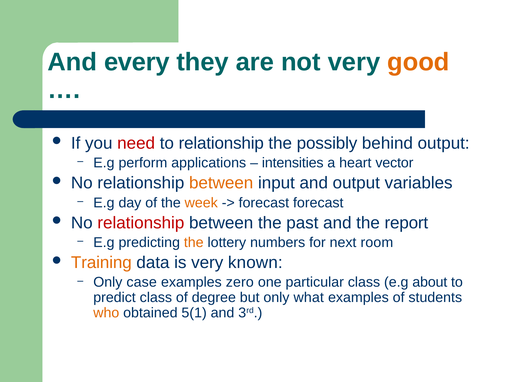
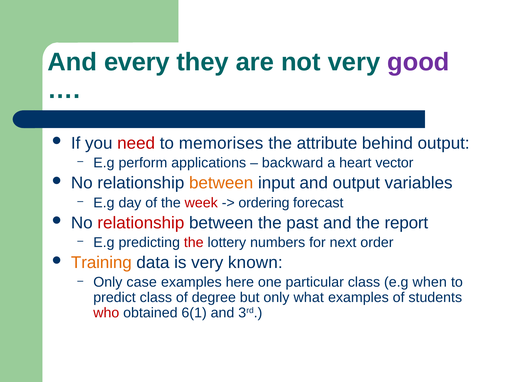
good colour: orange -> purple
to relationship: relationship -> memorises
possibly: possibly -> attribute
intensities: intensities -> backward
week colour: orange -> red
forecast at (264, 203): forecast -> ordering
the at (194, 243) colour: orange -> red
room: room -> order
zero: zero -> here
about: about -> when
who colour: orange -> red
5(1: 5(1 -> 6(1
